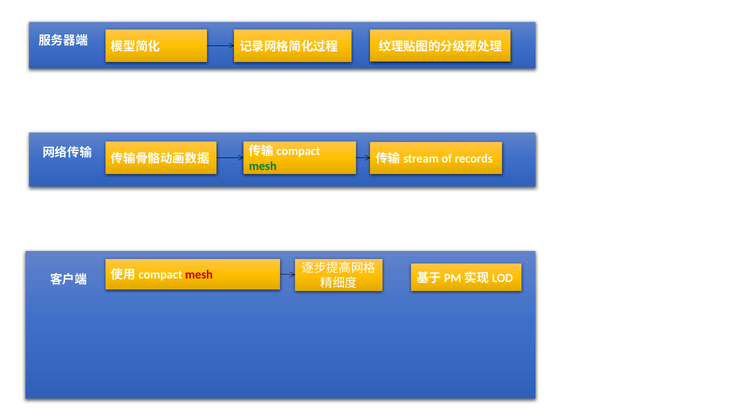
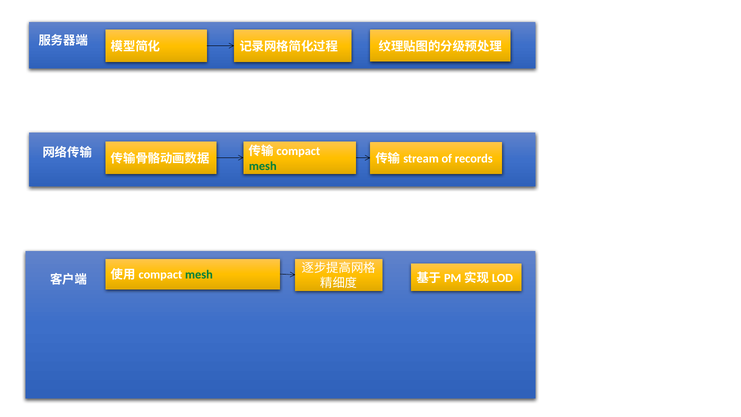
mesh at (199, 275) colour: red -> green
